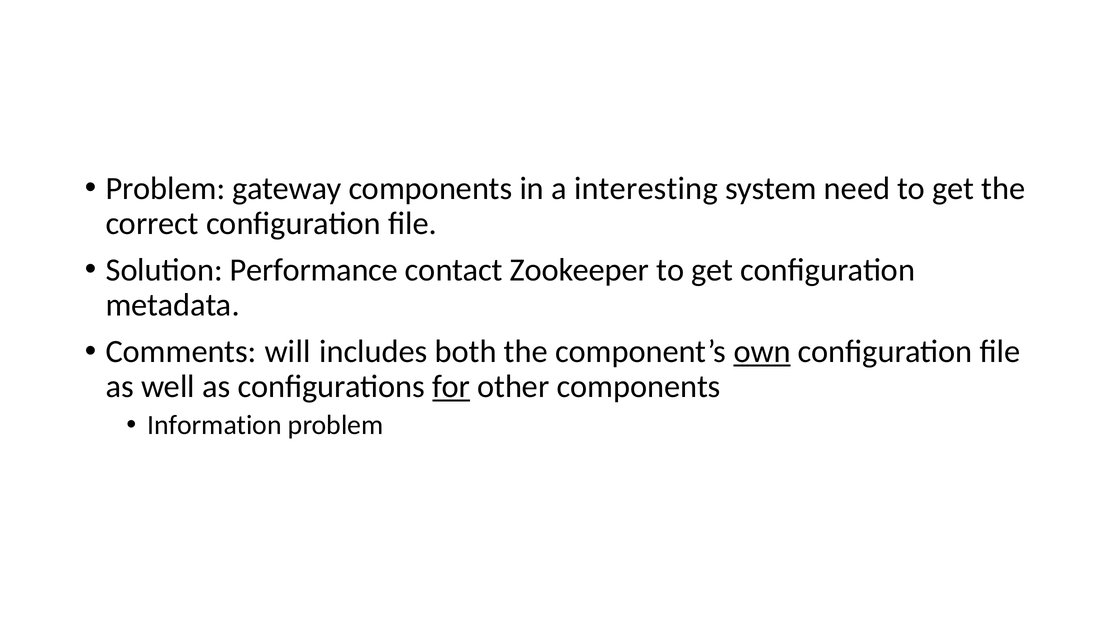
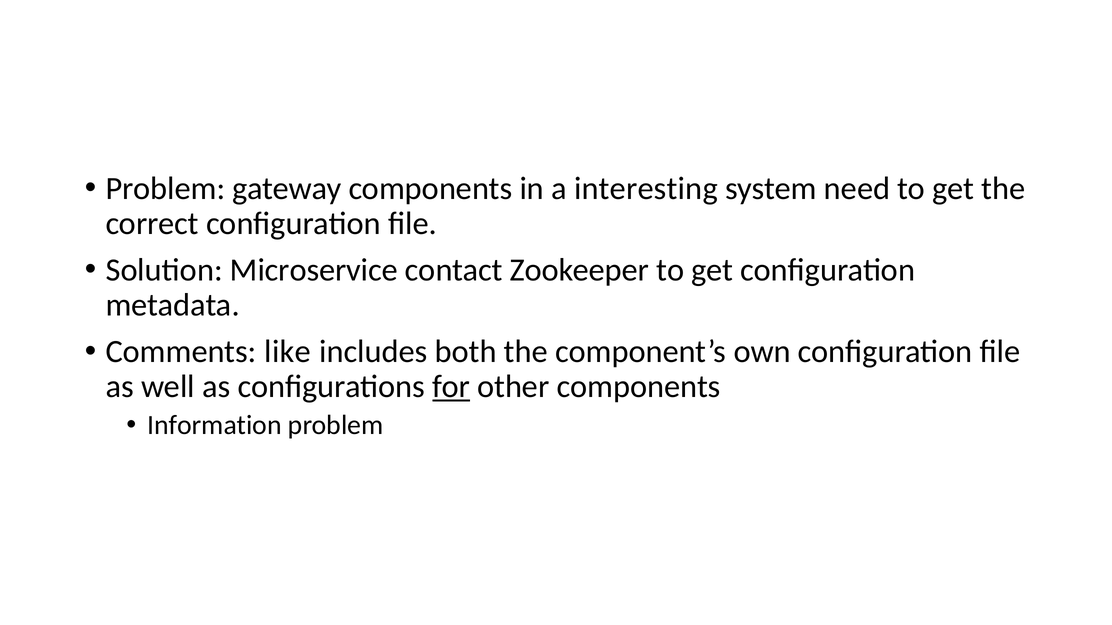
Performance: Performance -> Microservice
will: will -> like
own underline: present -> none
